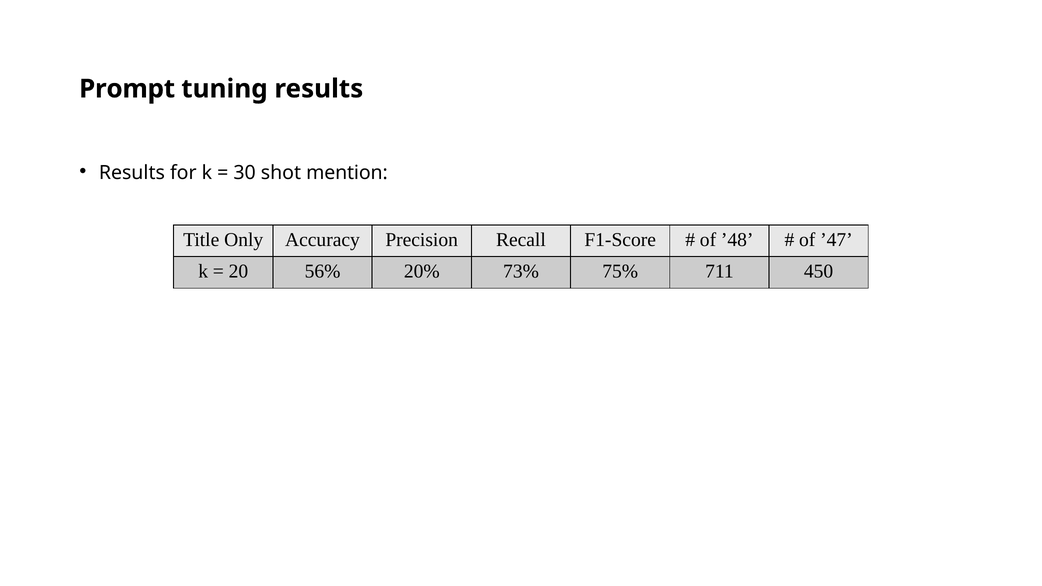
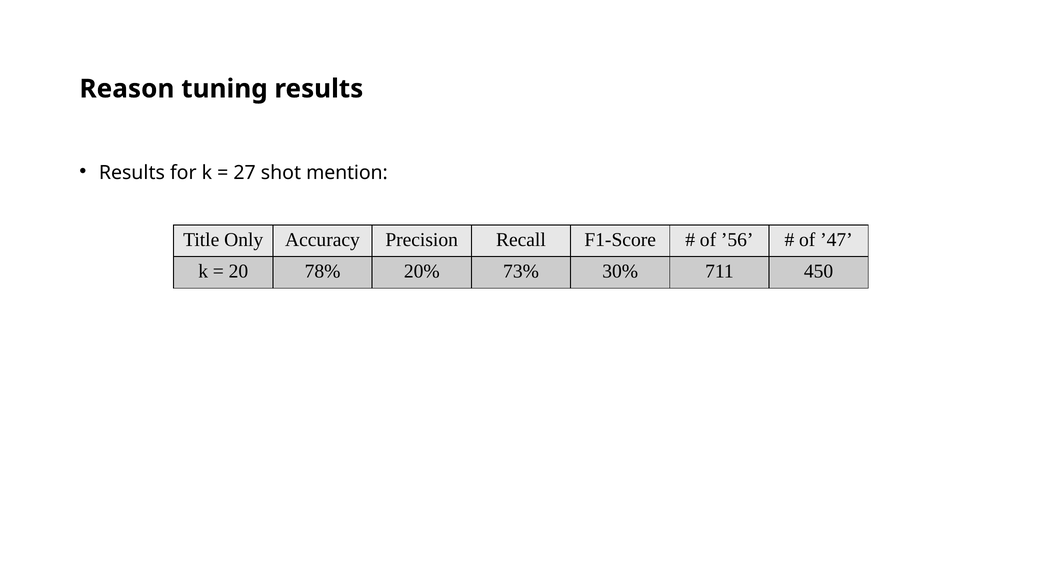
Prompt: Prompt -> Reason
30: 30 -> 27
’48: ’48 -> ’56
56%: 56% -> 78%
75%: 75% -> 30%
